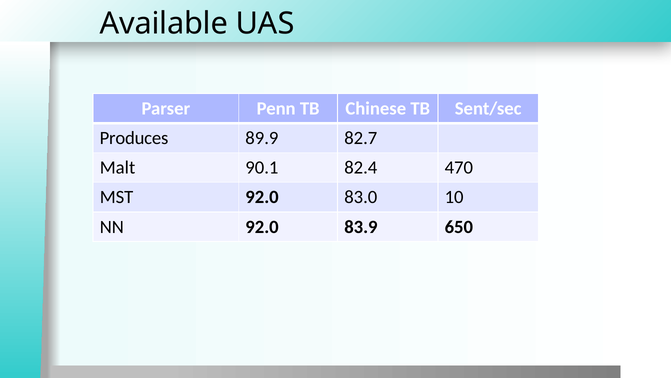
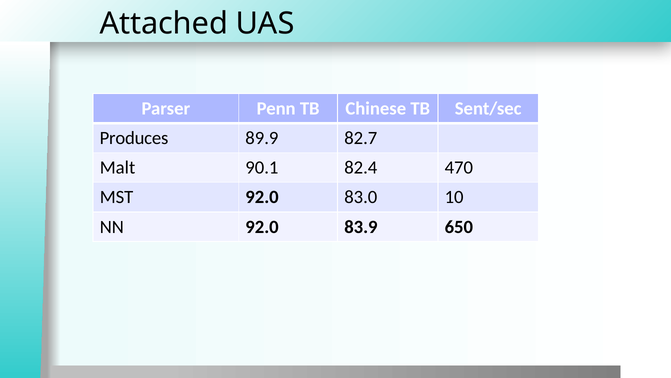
Available: Available -> Attached
